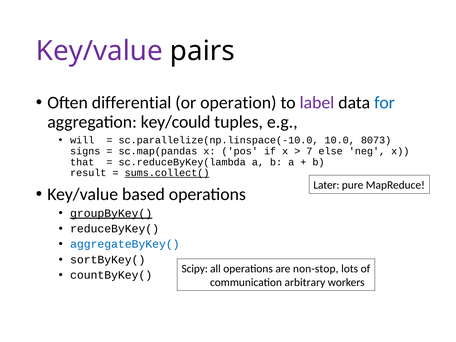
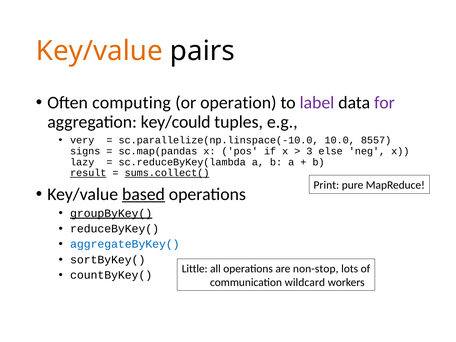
Key/value at (99, 51) colour: purple -> orange
differential: differential -> computing
for colour: blue -> purple
will: will -> very
8073: 8073 -> 8557
7: 7 -> 3
that: that -> lazy
result underline: none -> present
Later: Later -> Print
based underline: none -> present
Scipy: Scipy -> Little
arbitrary: arbitrary -> wildcard
